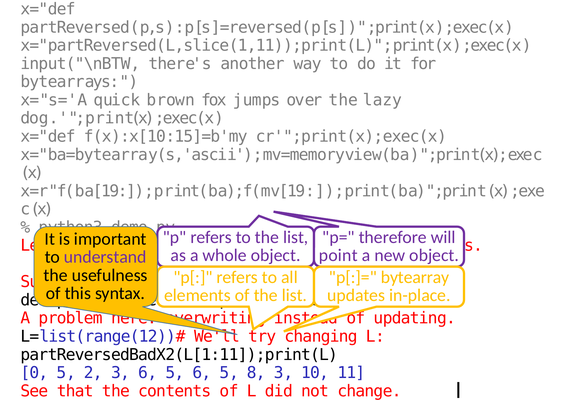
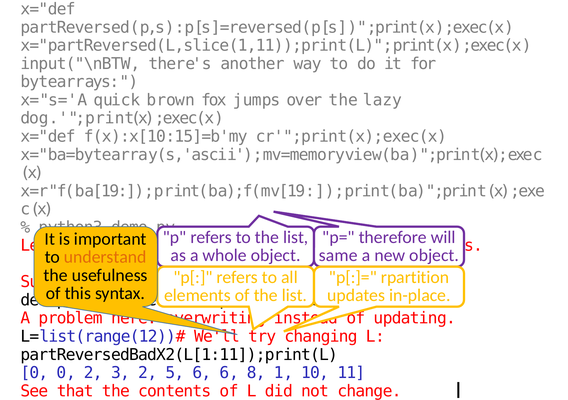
point: point -> same
understand colour: purple -> orange
bytearray: bytearray -> rpartition
0 5: 5 -> 0
3 6: 6 -> 2
5 6 5: 5 -> 6
8 3: 3 -> 1
